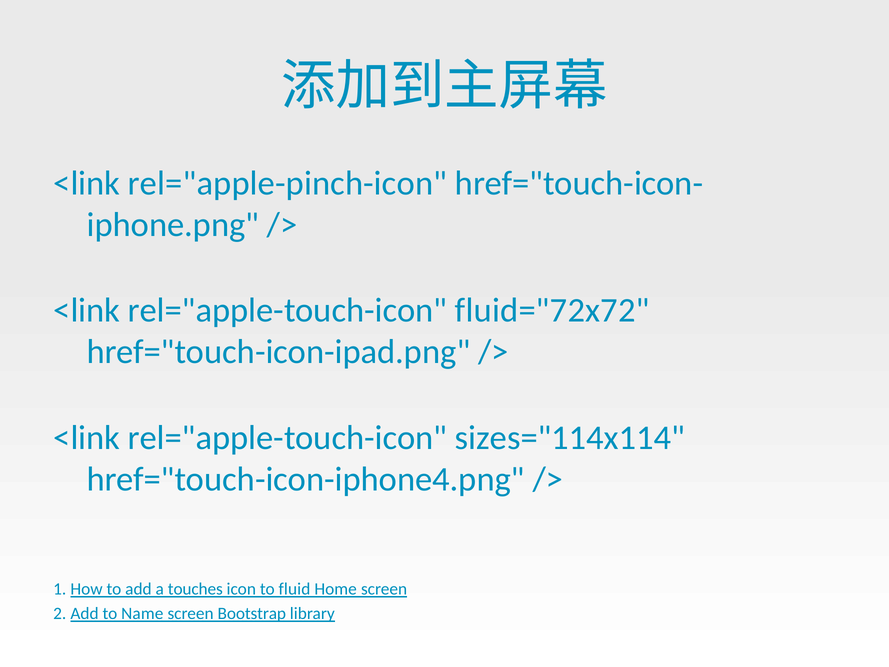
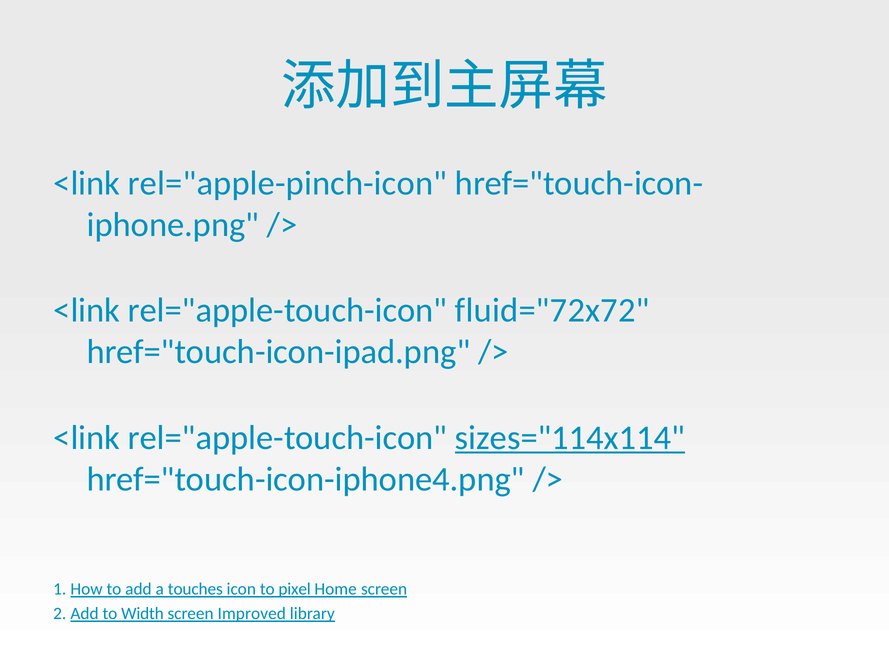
sizes="114x114 underline: none -> present
fluid: fluid -> pixel
Name: Name -> Width
Bootstrap: Bootstrap -> Improved
